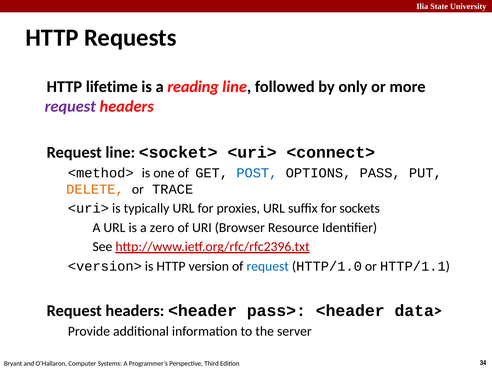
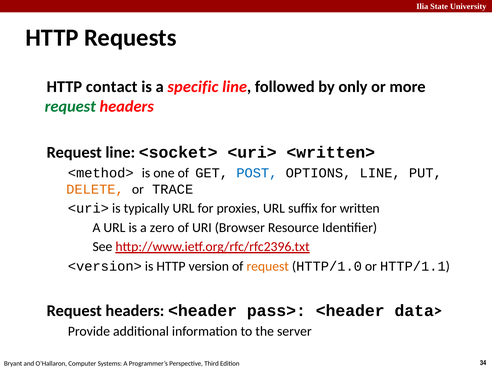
lifetime: lifetime -> contact
reading: reading -> specific
request at (70, 106) colour: purple -> green
<connect>: <connect> -> <written>
OPTIONS PASS: PASS -> LINE
sockets: sockets -> written
request at (268, 266) colour: blue -> orange
